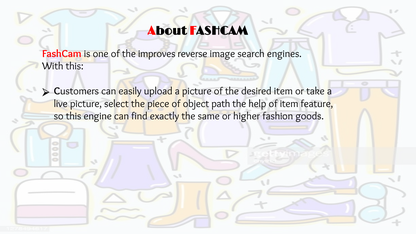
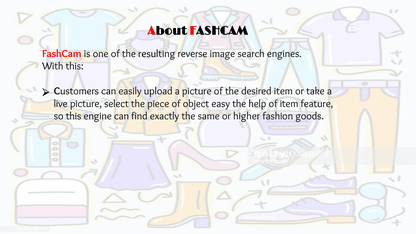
improves: improves -> resulting
path: path -> easy
